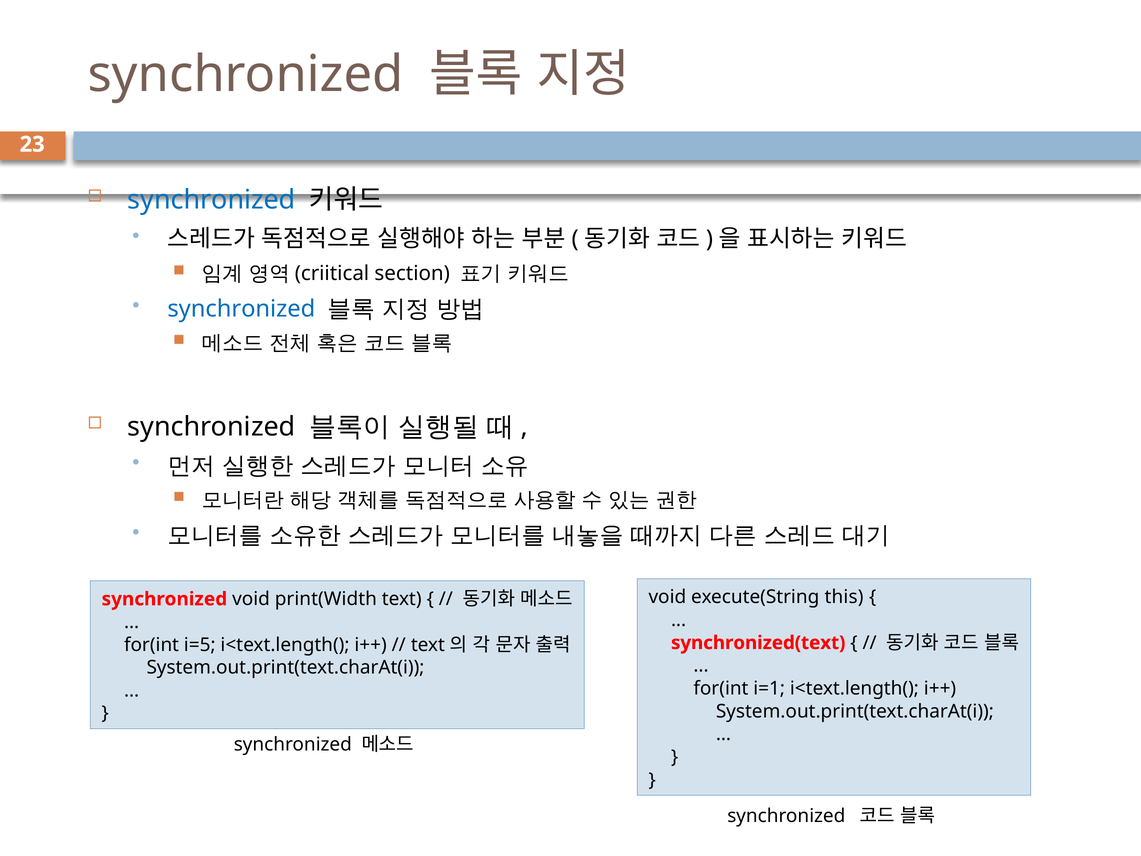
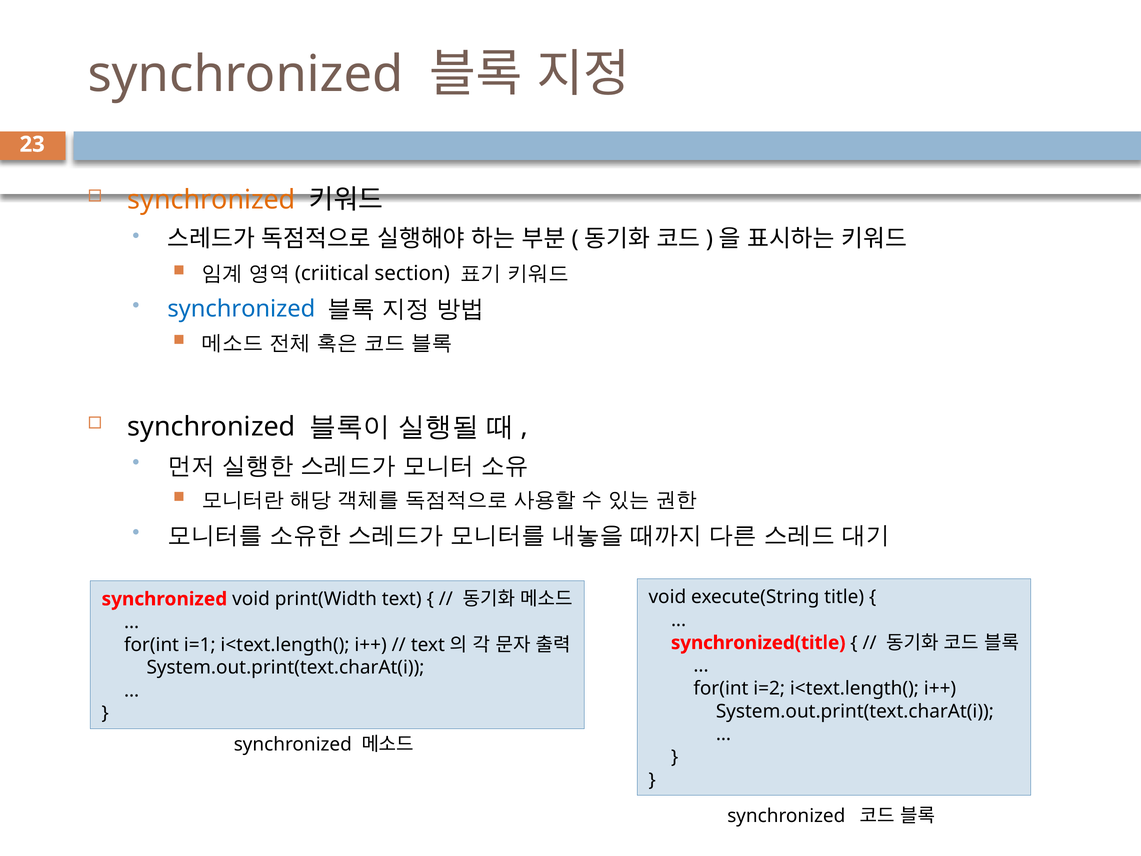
synchronized at (212, 200) colour: blue -> orange
this: this -> title
i=5: i=5 -> i=1
synchronized(text: synchronized(text -> synchronized(title
i=1: i=1 -> i=2
